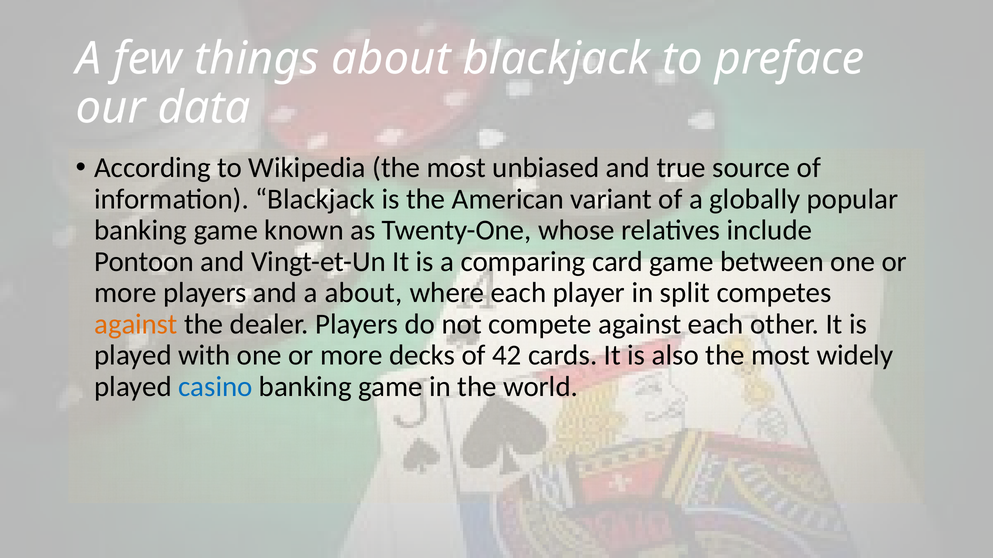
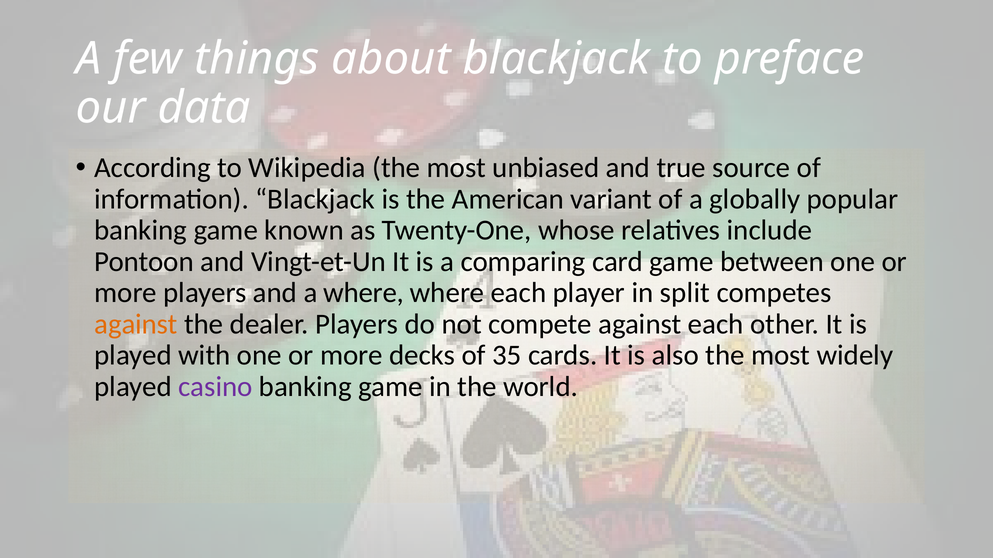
a about: about -> where
42: 42 -> 35
casino colour: blue -> purple
